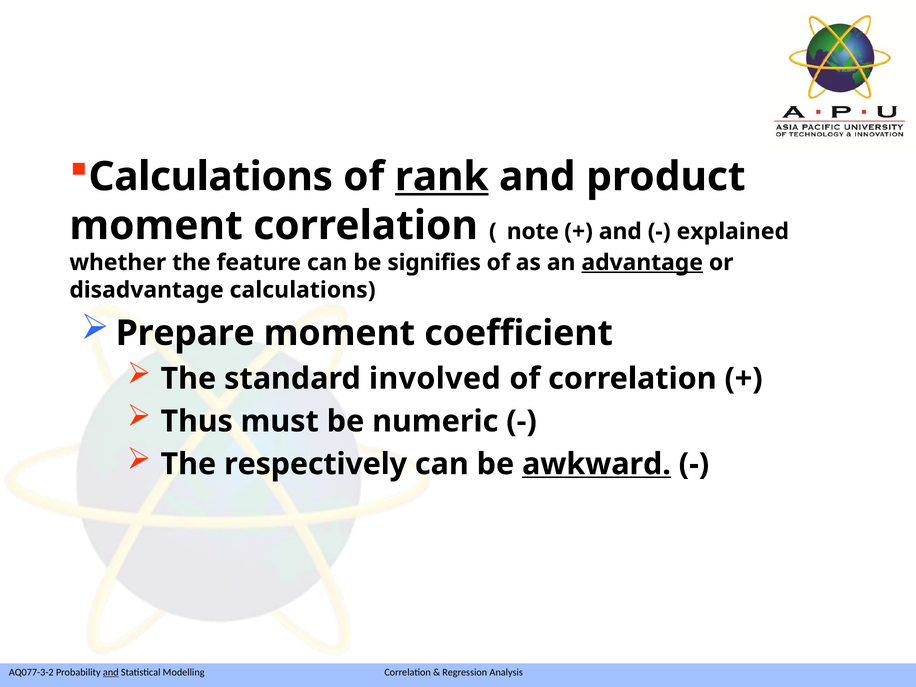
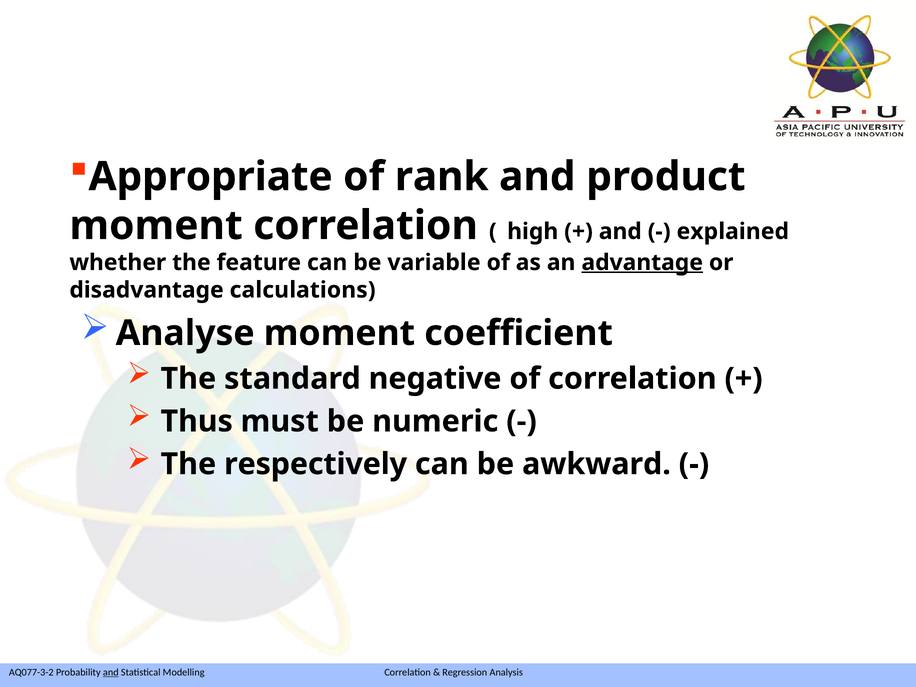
Calculations at (211, 177): Calculations -> Appropriate
rank underline: present -> none
note: note -> high
signifies: signifies -> variable
Prepare: Prepare -> Analyse
involved: involved -> negative
awkward underline: present -> none
